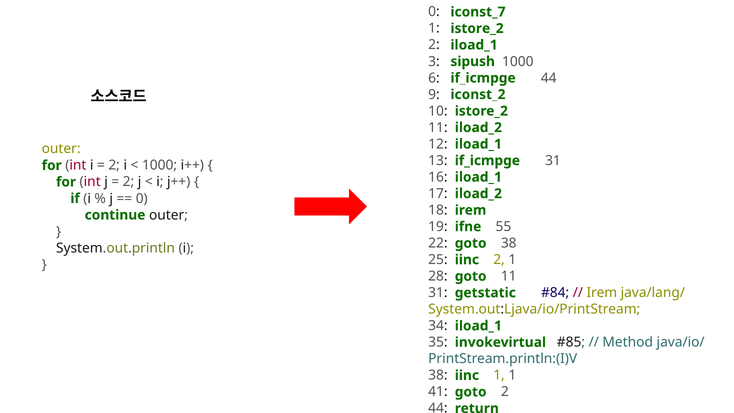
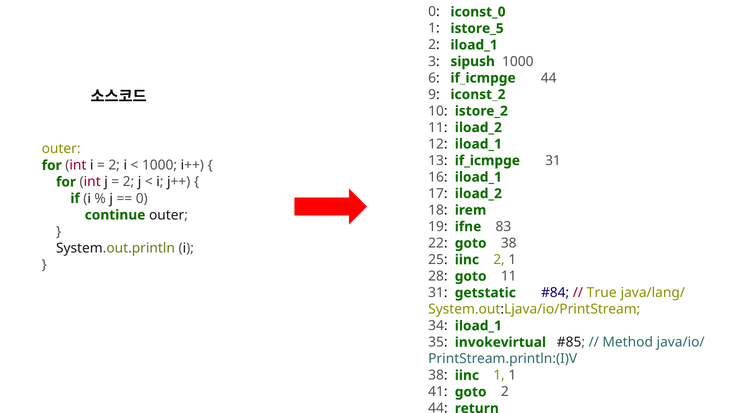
iconst_7: iconst_7 -> iconst_0
1 istore_2: istore_2 -> istore_5
55: 55 -> 83
Irem at (602, 293): Irem -> True
